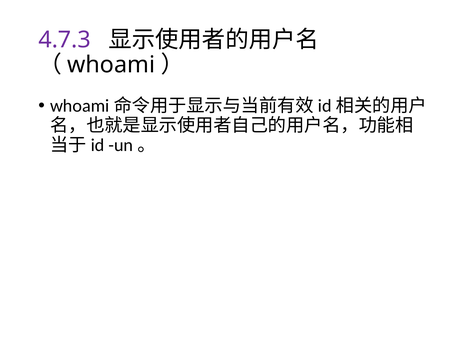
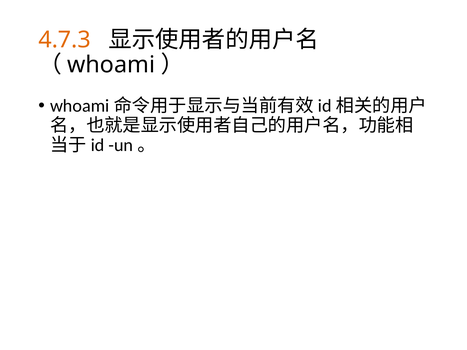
4.7.3 colour: purple -> orange
